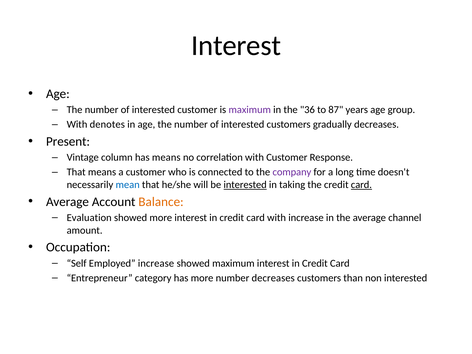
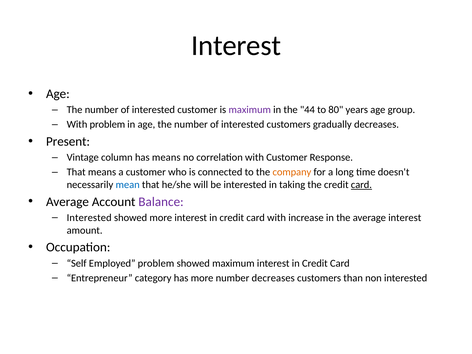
36: 36 -> 44
87: 87 -> 80
With denotes: denotes -> problem
company colour: purple -> orange
interested at (245, 185) underline: present -> none
Balance colour: orange -> purple
Evaluation at (89, 218): Evaluation -> Interested
average channel: channel -> interest
Employed increase: increase -> problem
